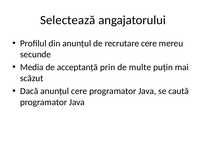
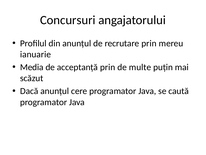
Selectează: Selectează -> Concursuri
recrutare cere: cere -> prin
secunde: secunde -> ianuarie
